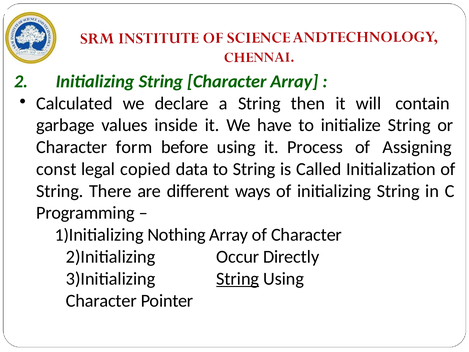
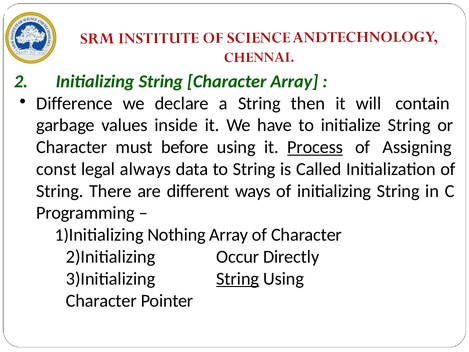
Calculated: Calculated -> Difference
form: form -> must
Process underline: none -> present
copied: copied -> always
